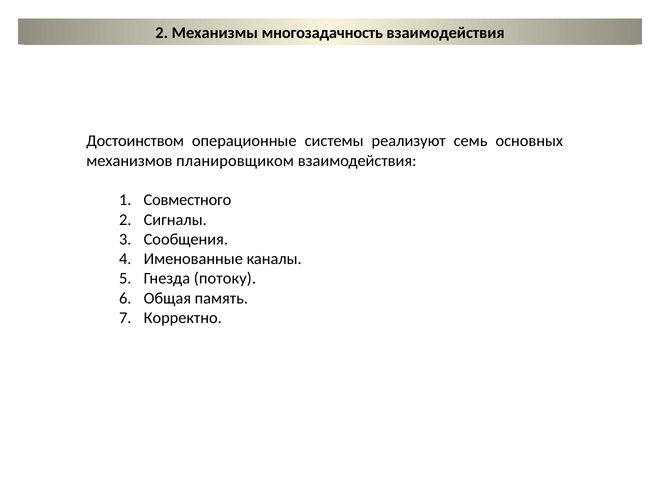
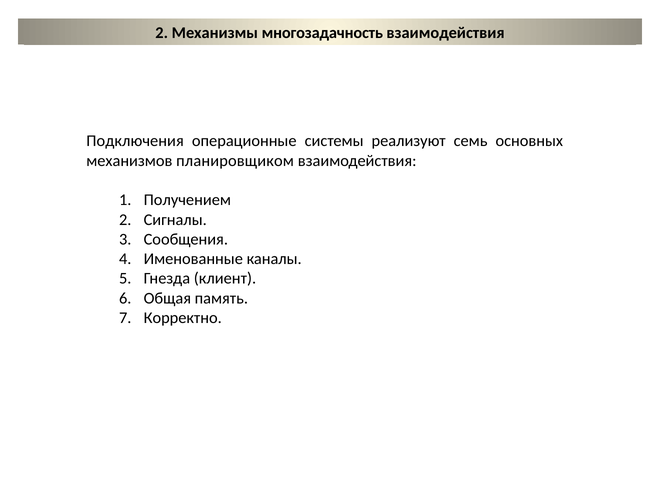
Достоинством: Достоинством -> Подключения
Совместного: Совместного -> Получением
потоку: потоку -> клиент
